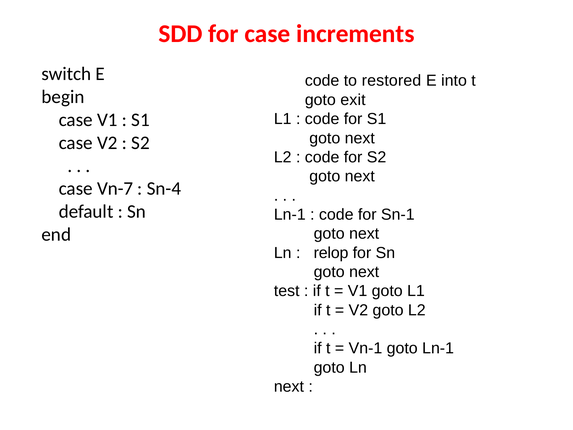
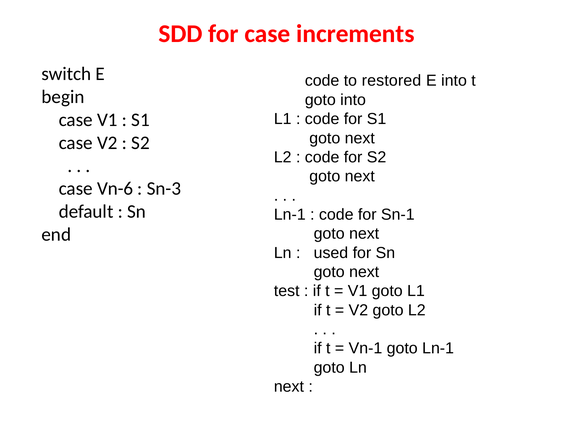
goto exit: exit -> into
Vn-7: Vn-7 -> Vn-6
Sn-4: Sn-4 -> Sn-3
relop: relop -> used
